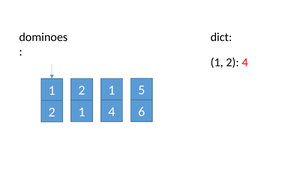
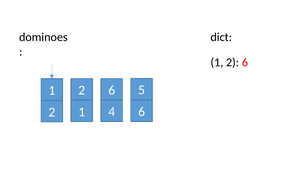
4 at (245, 62): 4 -> 6
1 at (112, 91): 1 -> 6
